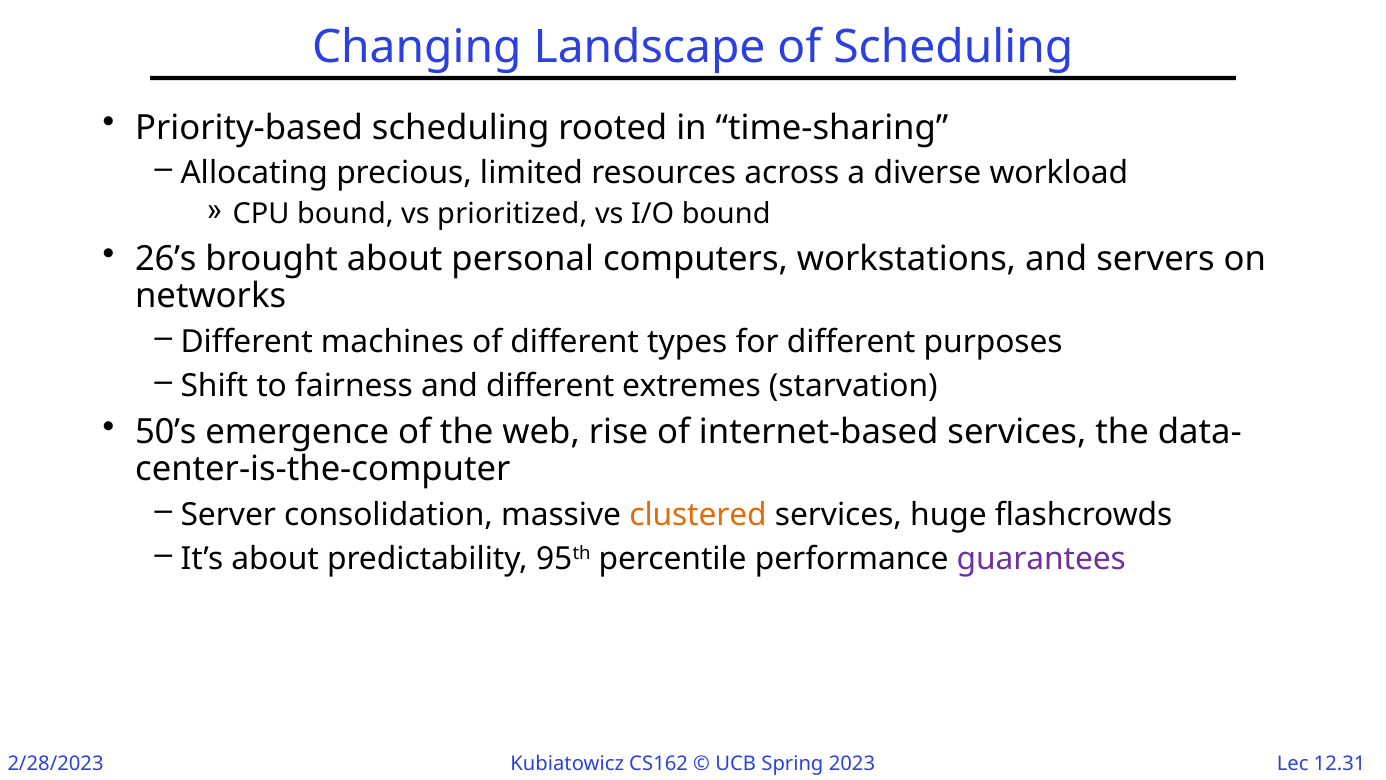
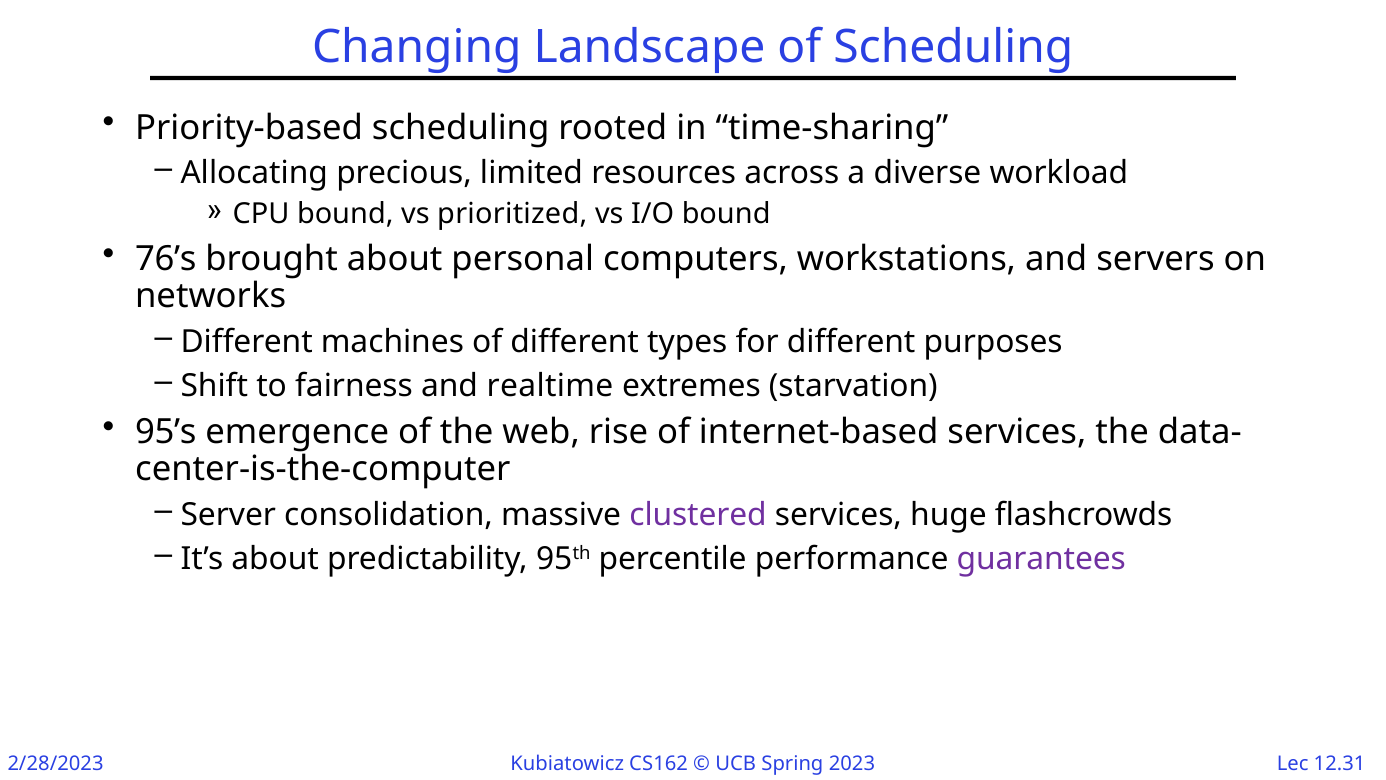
26’s: 26’s -> 76’s
and different: different -> realtime
50’s: 50’s -> 95’s
clustered colour: orange -> purple
